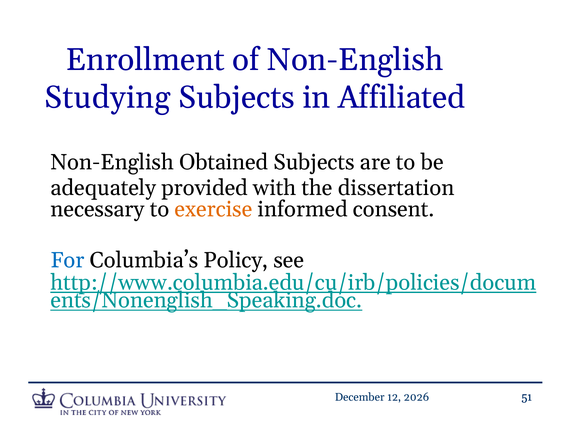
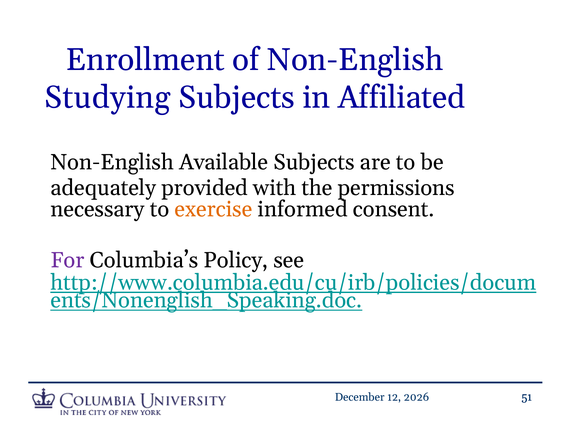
Obtained: Obtained -> Available
dissertation: dissertation -> permissions
For colour: blue -> purple
